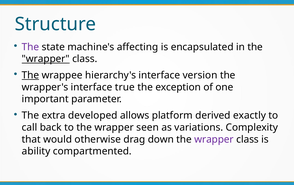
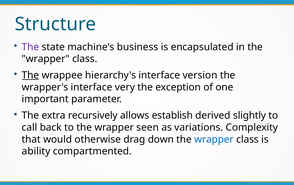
affecting: affecting -> business
wrapper at (46, 59) underline: present -> none
true: true -> very
developed: developed -> recursively
platform: platform -> establish
exactly: exactly -> slightly
wrapper at (214, 140) colour: purple -> blue
